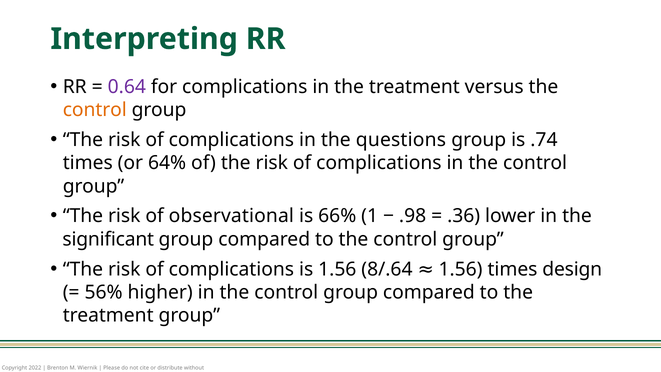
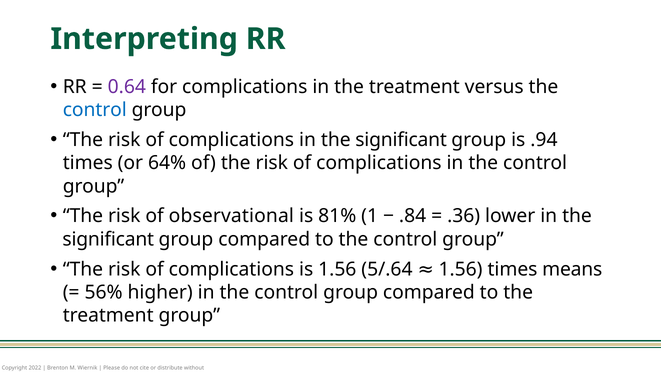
control at (95, 110) colour: orange -> blue
complications in the questions: questions -> significant
.74: .74 -> .94
66%: 66% -> 81%
.98: .98 -> .84
8/.64: 8/.64 -> 5/.64
design: design -> means
